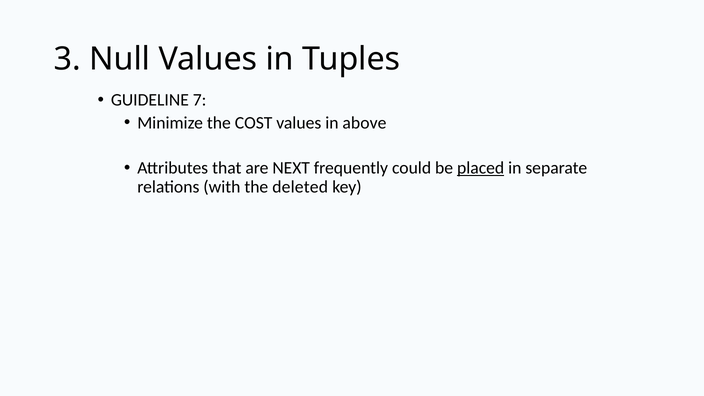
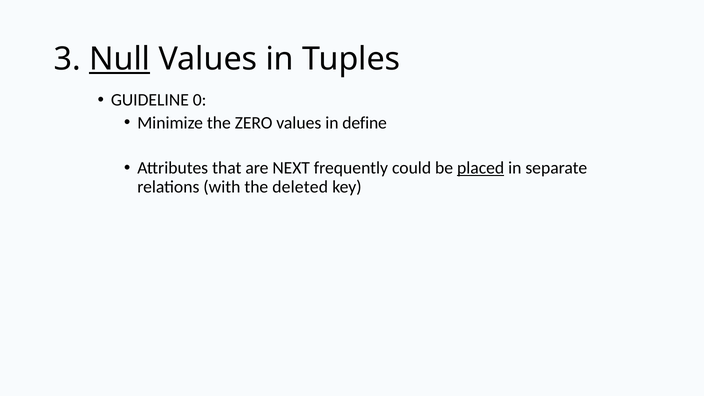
Null underline: none -> present
7: 7 -> 0
COST: COST -> ZERO
above: above -> define
